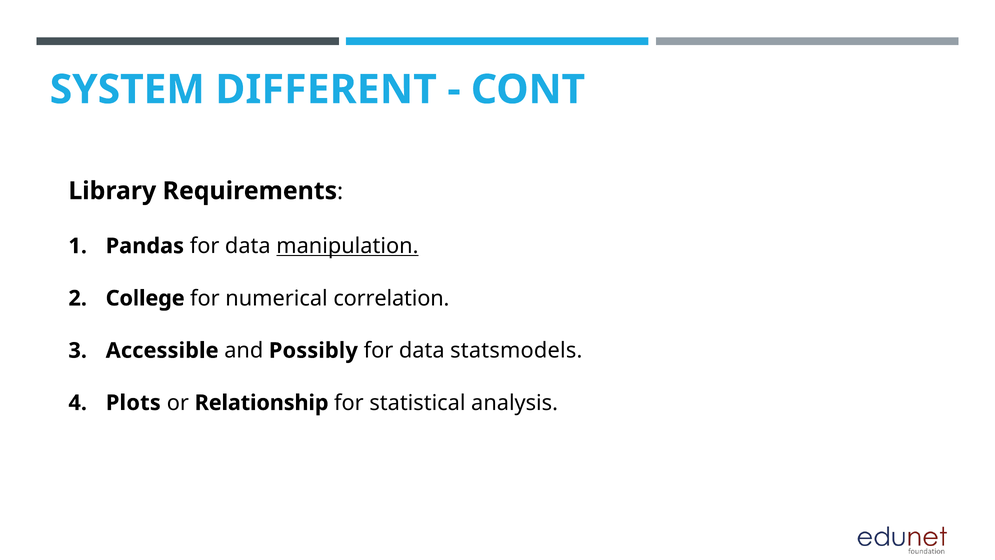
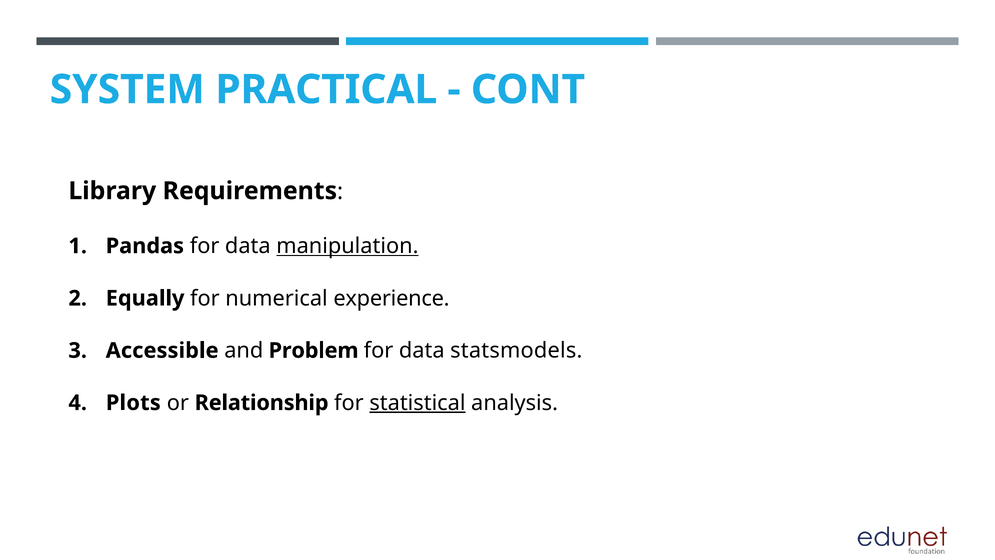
DIFFERENT: DIFFERENT -> PRACTICAL
College: College -> Equally
correlation: correlation -> experience
Possibly: Possibly -> Problem
statistical underline: none -> present
